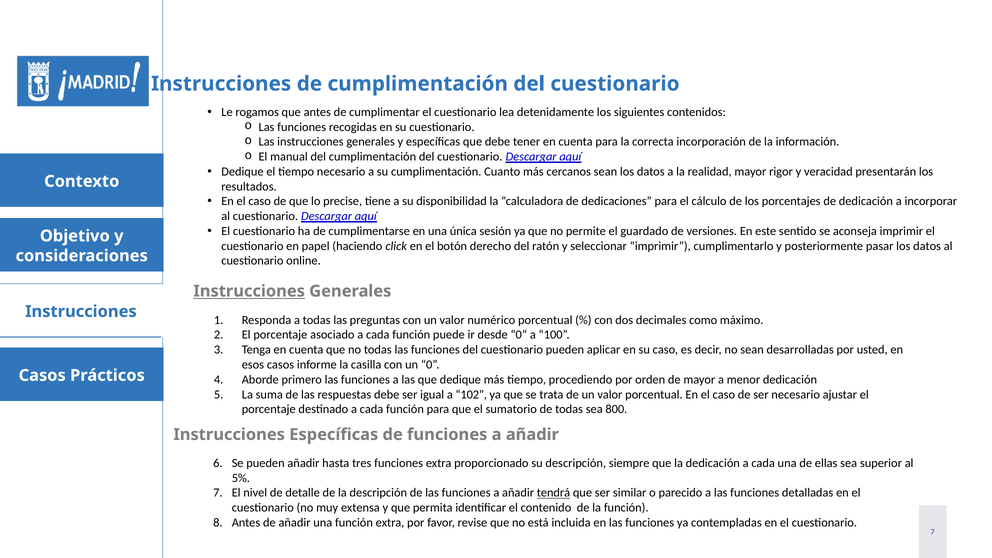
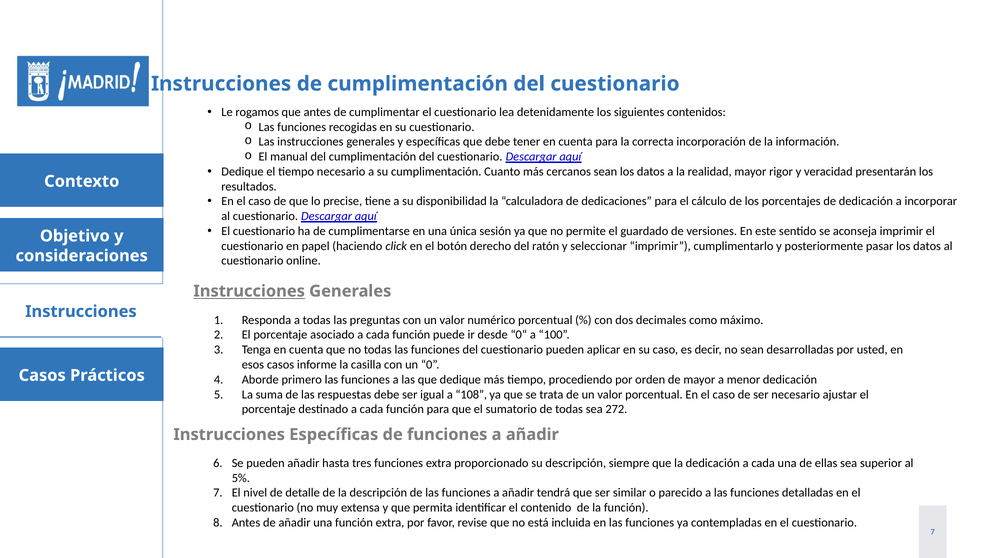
102: 102 -> 108
800: 800 -> 272
tendrá underline: present -> none
